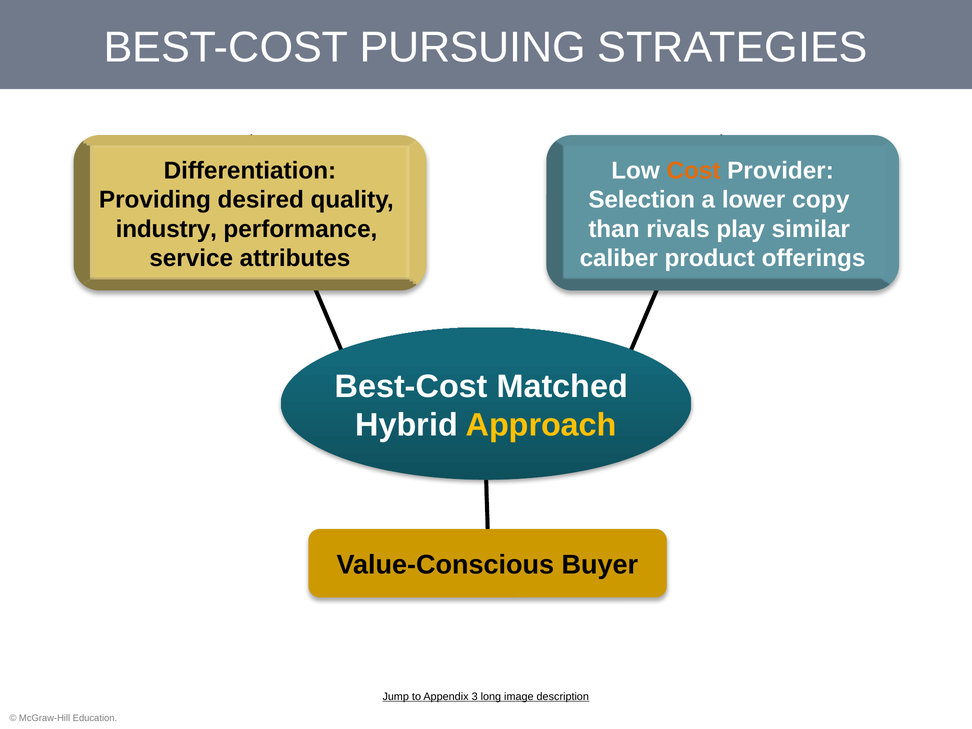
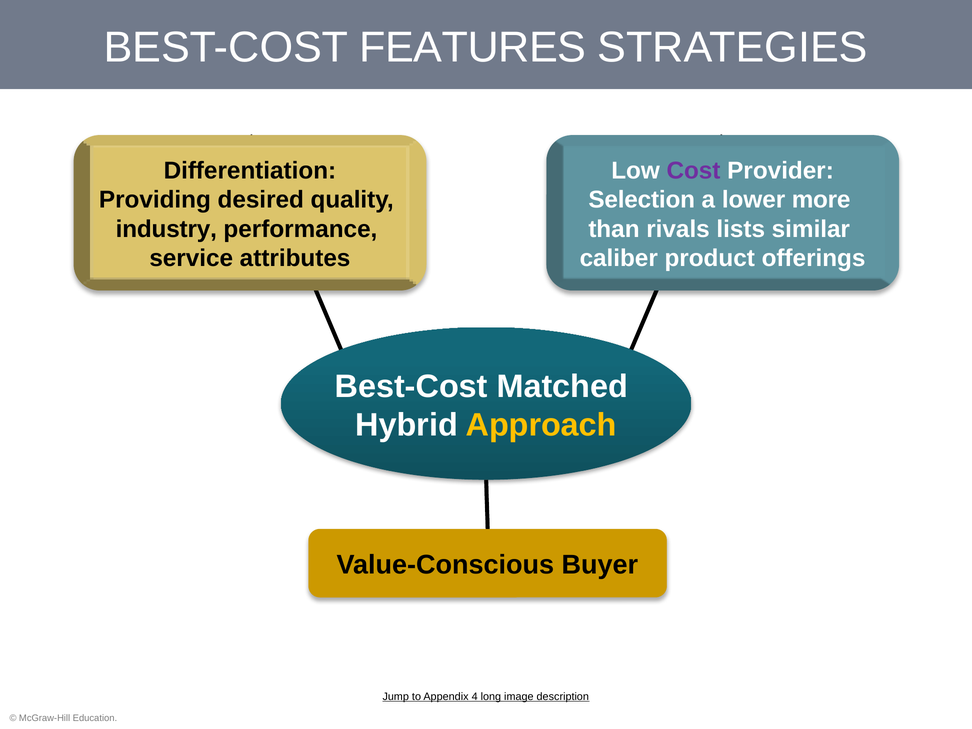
PURSUING: PURSUING -> FEATURES
Cost colour: orange -> purple
copy: copy -> more
play: play -> lists
3: 3 -> 4
